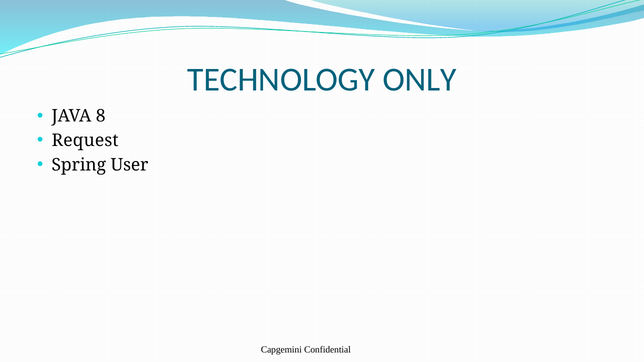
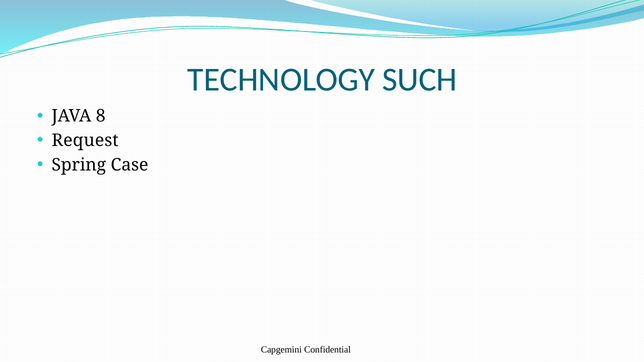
ONLY: ONLY -> SUCH
User: User -> Case
